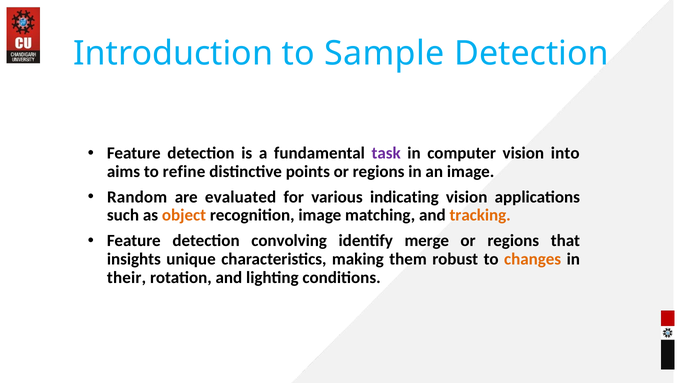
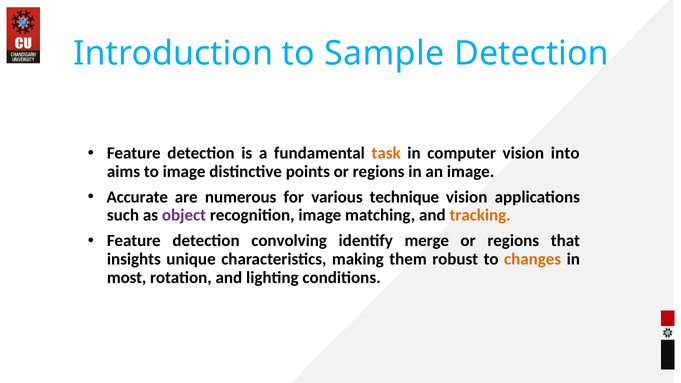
task colour: purple -> orange
to refine: refine -> image
Random: Random -> Accurate
evaluated: evaluated -> numerous
indicating: indicating -> technique
object colour: orange -> purple
their: their -> most
